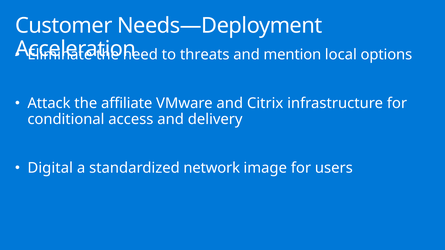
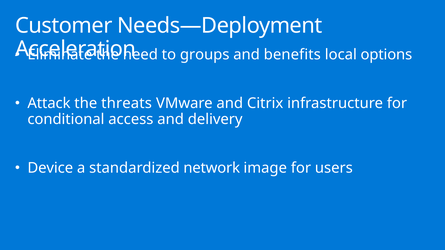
threats: threats -> groups
mention: mention -> benefits
affiliate: affiliate -> threats
Digital: Digital -> Device
